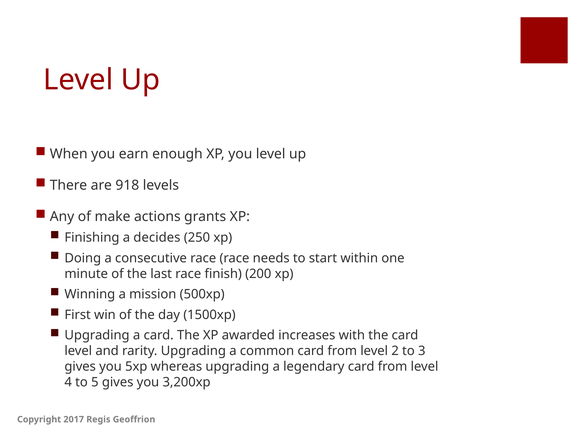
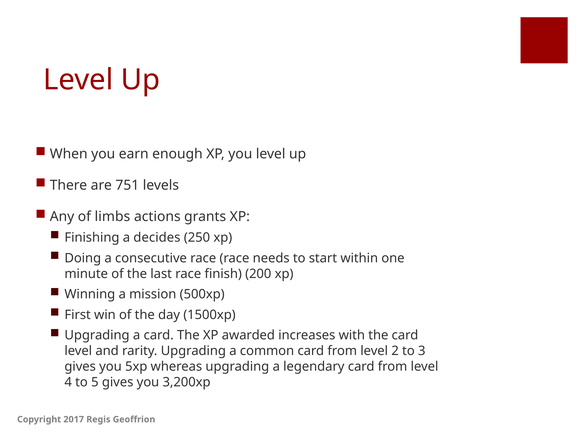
918: 918 -> 751
make: make -> limbs
